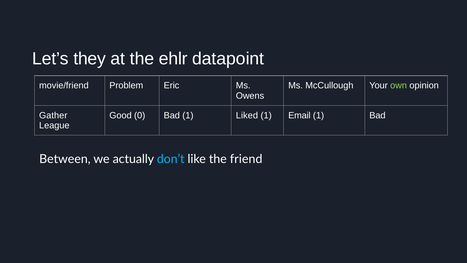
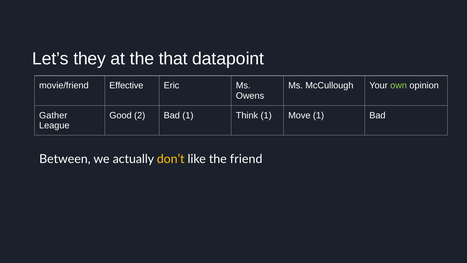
ehlr: ehlr -> that
Problem: Problem -> Effective
0: 0 -> 2
Liked: Liked -> Think
Email: Email -> Move
don’t colour: light blue -> yellow
